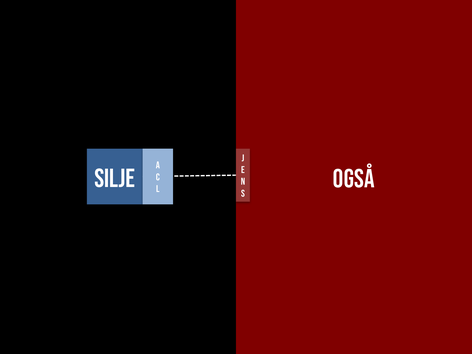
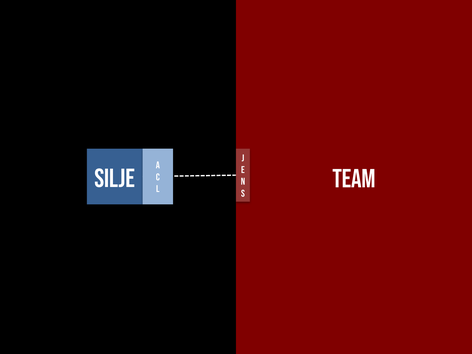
OGSÅ: OGSÅ -> TEAM
